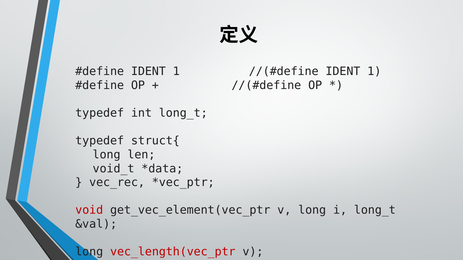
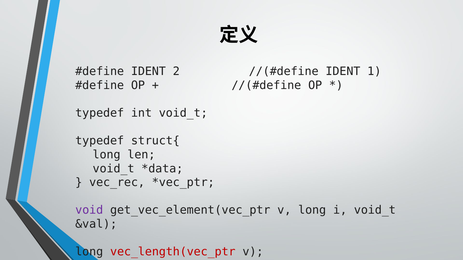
1 at (176, 72): 1 -> 2
int long_t: long_t -> void_t
void colour: red -> purple
i long_t: long_t -> void_t
